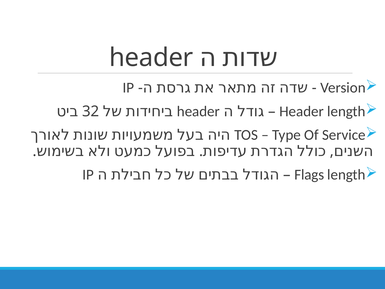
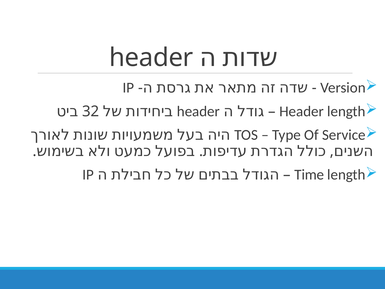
Flags: Flags -> Time
